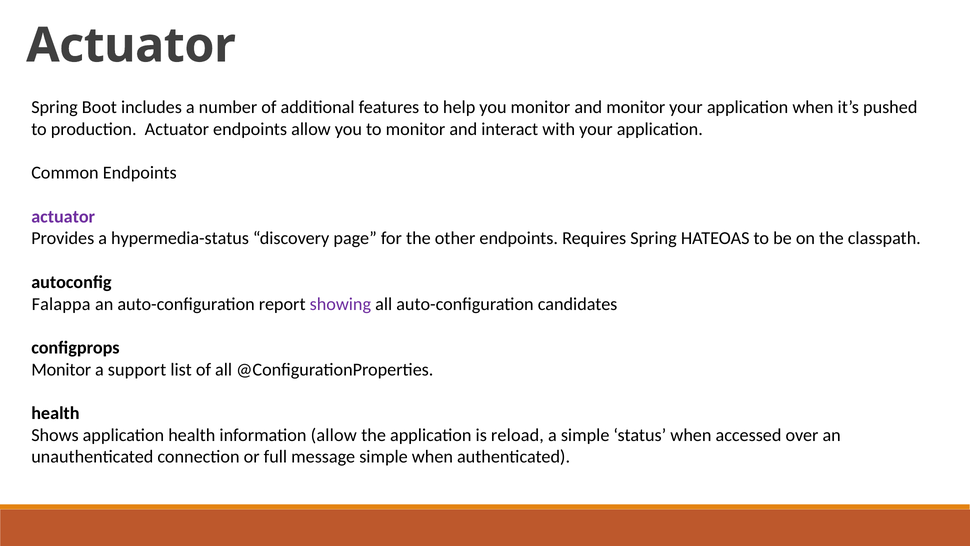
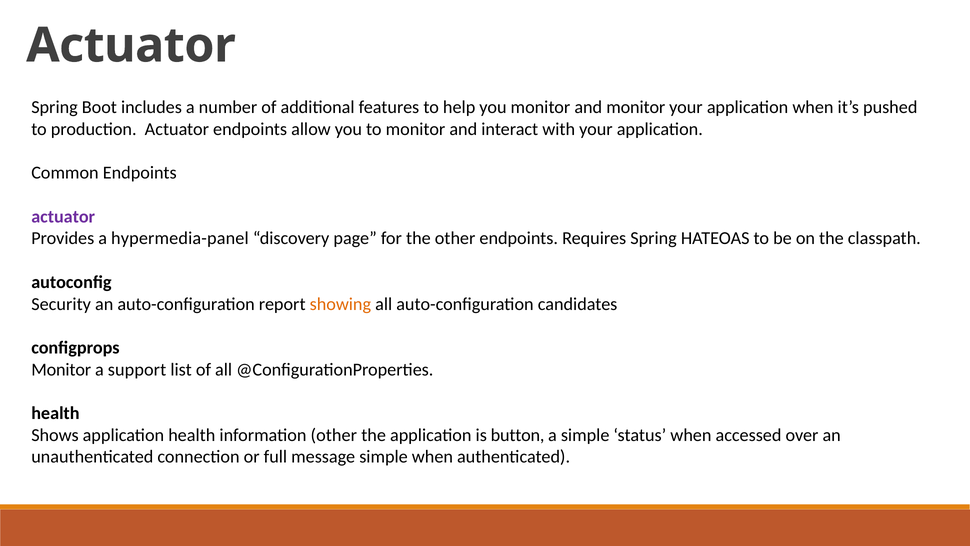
hypermedia-status: hypermedia-status -> hypermedia-panel
Falappa: Falappa -> Security
showing colour: purple -> orange
information allow: allow -> other
reload: reload -> button
